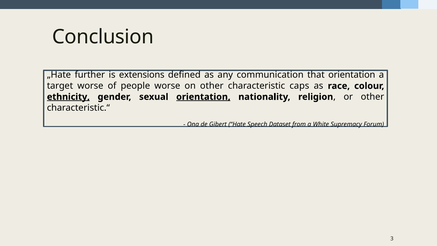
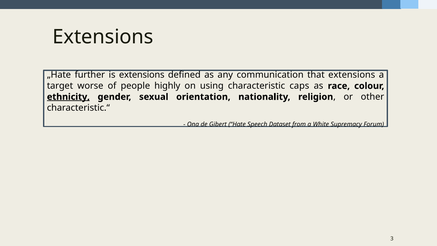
Conclusion at (103, 37): Conclusion -> Extensions
that orientation: orientation -> extensions
people worse: worse -> highly
on other: other -> using
orientation at (203, 97) underline: present -> none
